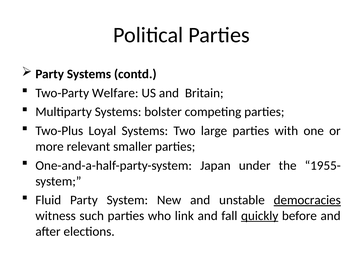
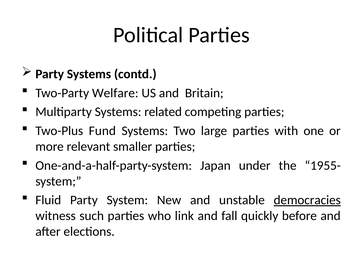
bolster: bolster -> related
Loyal: Loyal -> Fund
quickly underline: present -> none
